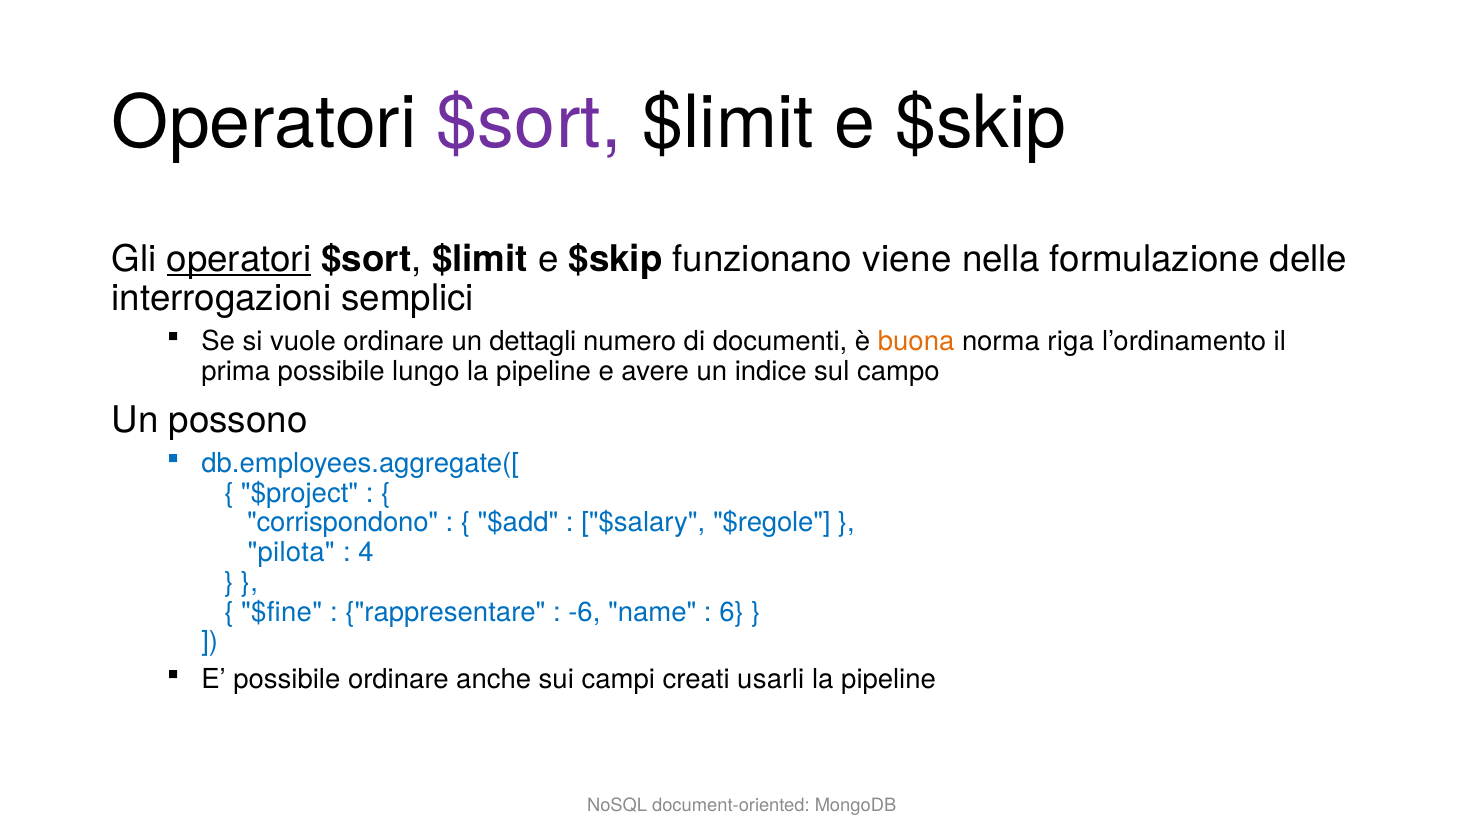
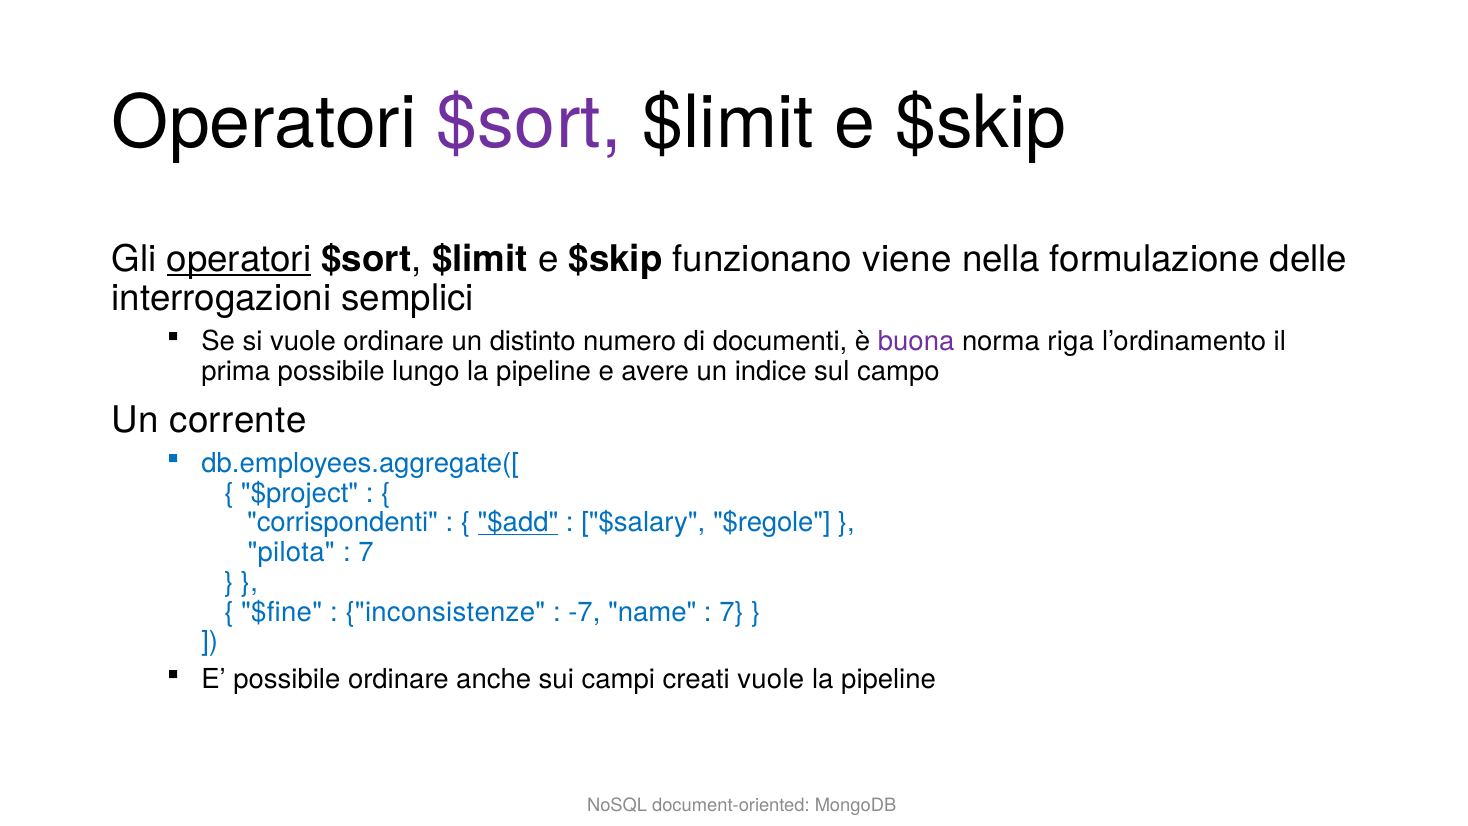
dettagli: dettagli -> distinto
buona colour: orange -> purple
possono: possono -> corrente
corrispondono: corrispondono -> corrispondenti
$add underline: none -> present
4 at (366, 552): 4 -> 7
rappresentare: rappresentare -> inconsistenze
-6: -6 -> -7
6 at (732, 612): 6 -> 7
creati usarli: usarli -> vuole
